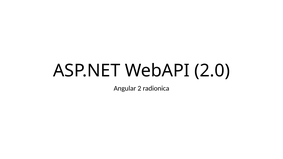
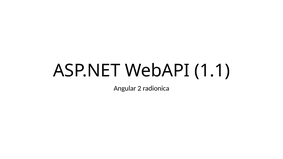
2.0: 2.0 -> 1.1
